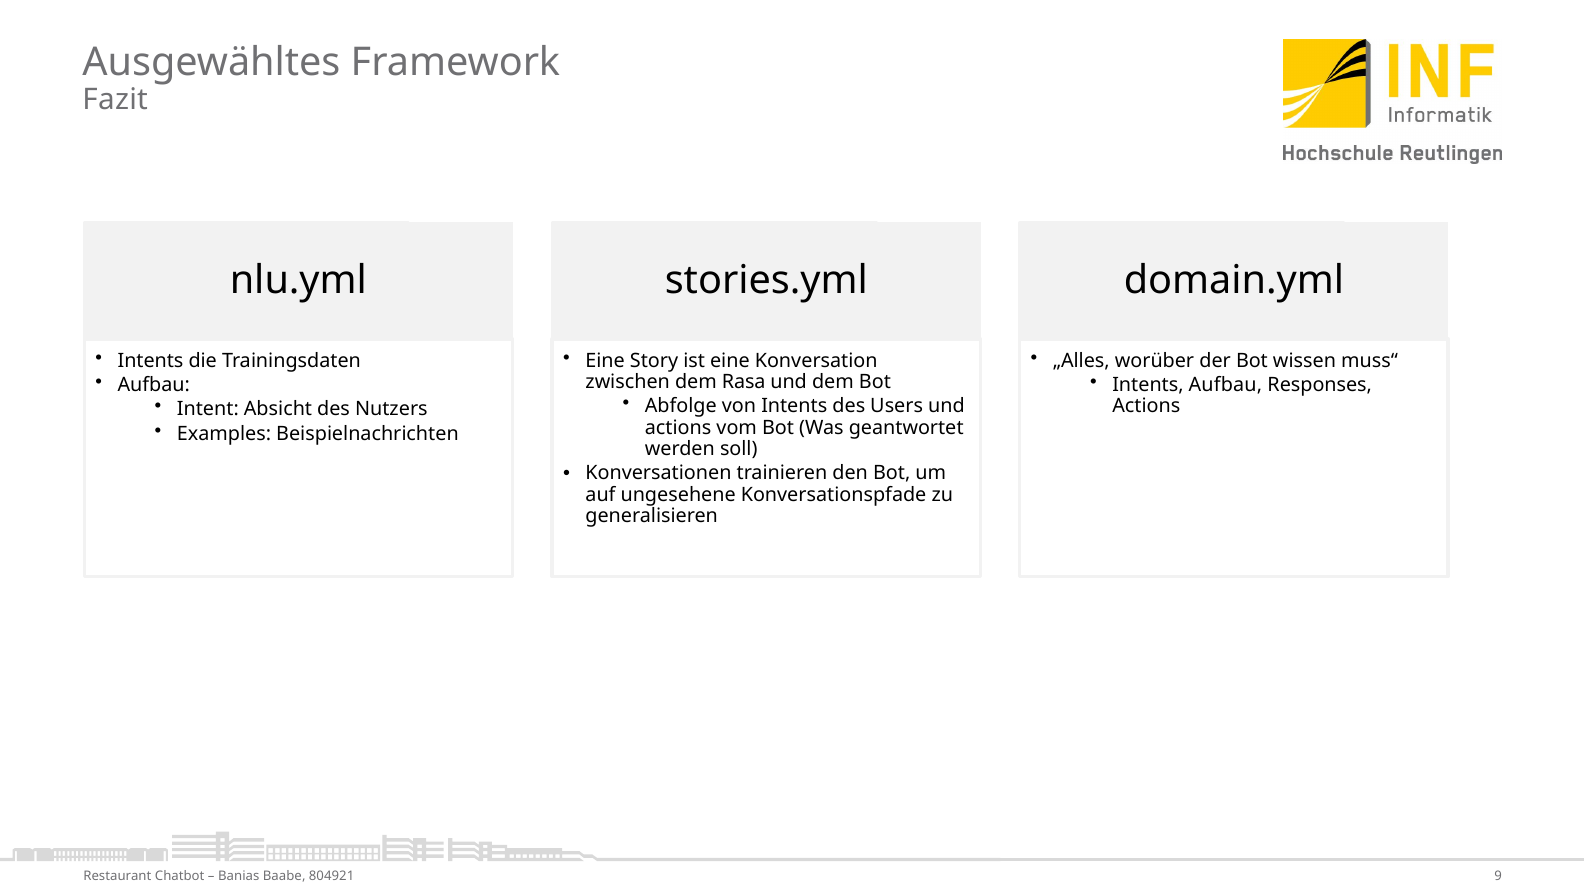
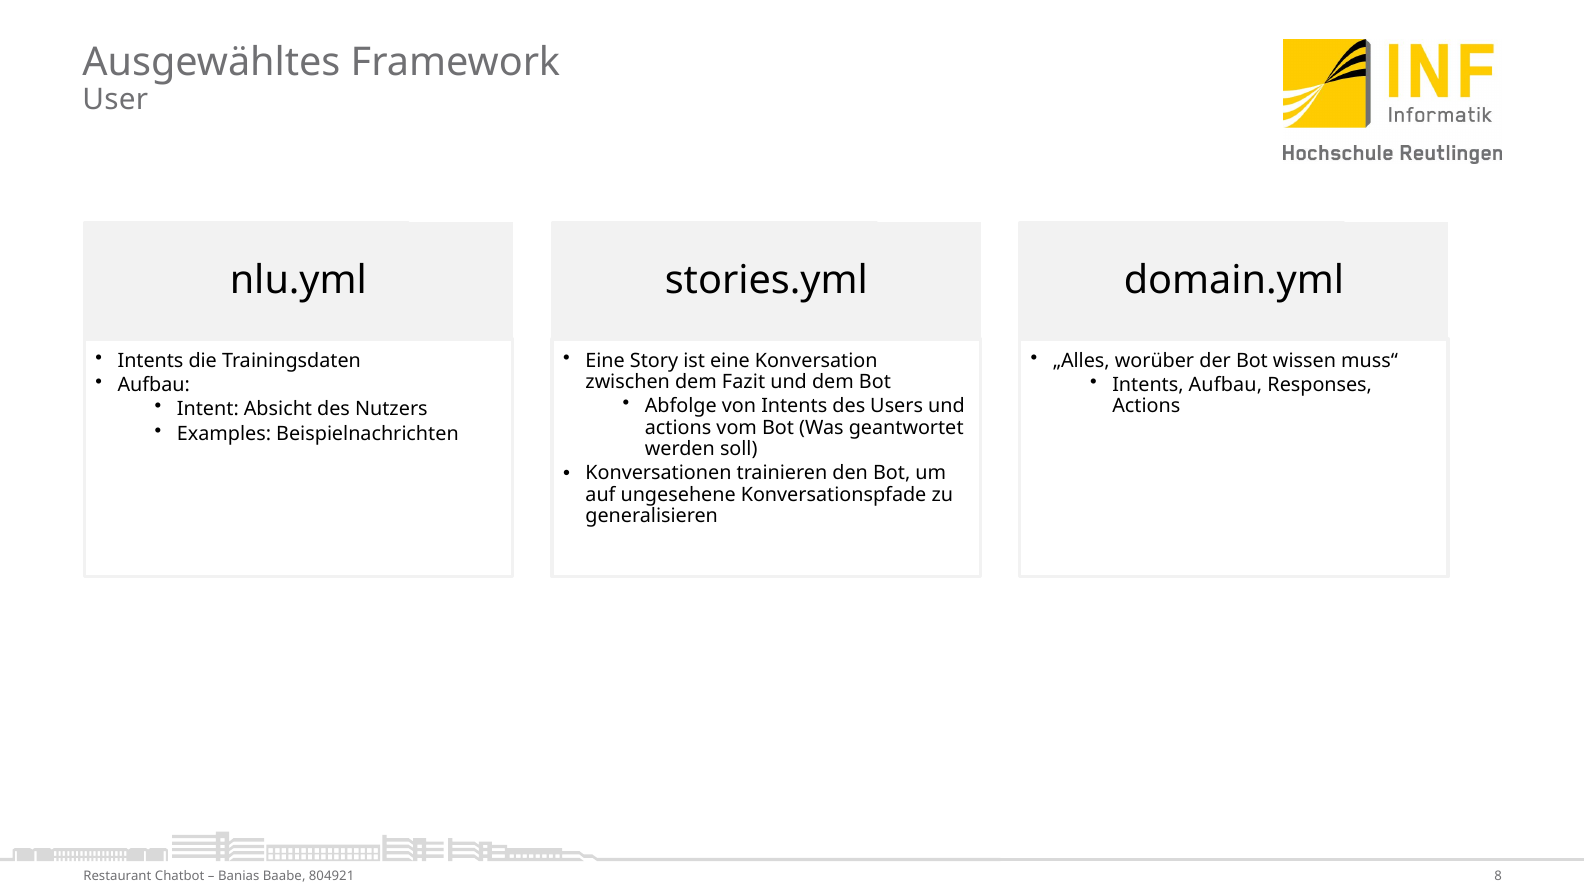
Fazit: Fazit -> User
Rasa: Rasa -> Fazit
9: 9 -> 8
